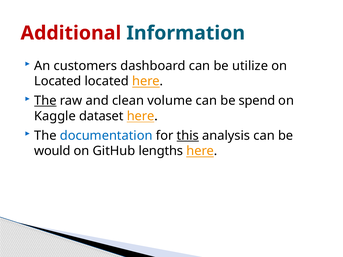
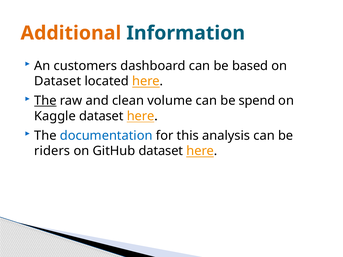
Additional colour: red -> orange
utilize: utilize -> based
Located at (58, 81): Located -> Dataset
this underline: present -> none
would: would -> riders
GitHub lengths: lengths -> dataset
